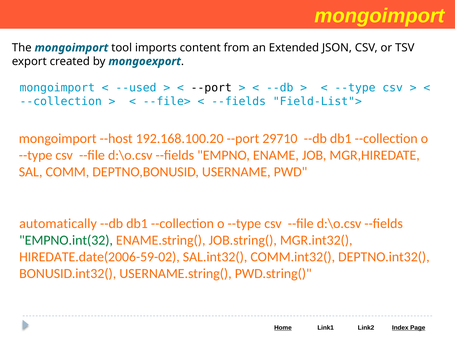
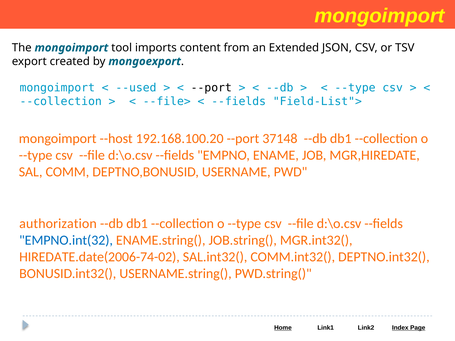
29710: 29710 -> 37148
automatically: automatically -> authorization
EMPNO.int(32 colour: green -> blue
HIREDATE.date(2006-59-02: HIREDATE.date(2006-59-02 -> HIREDATE.date(2006-74-02
